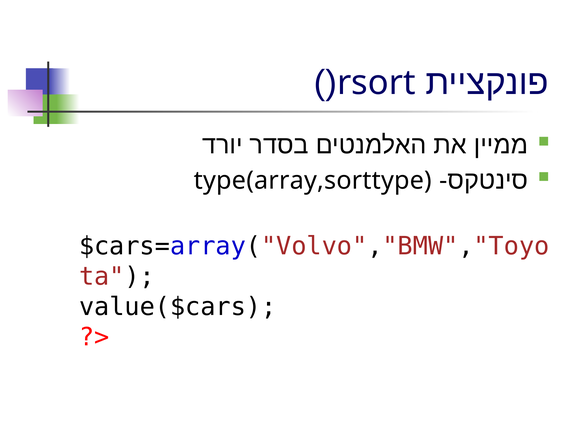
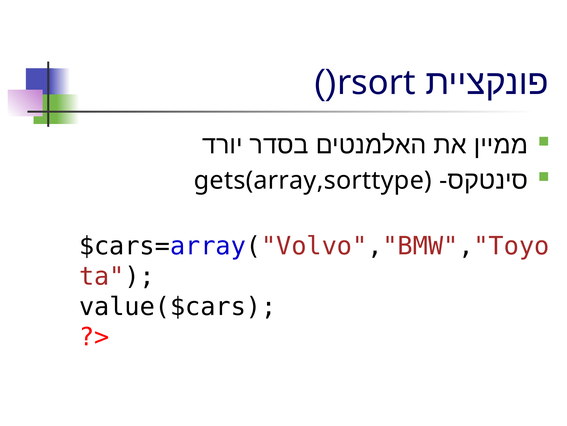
type(array,sorttype: type(array,sorttype -> gets(array,sorttype
